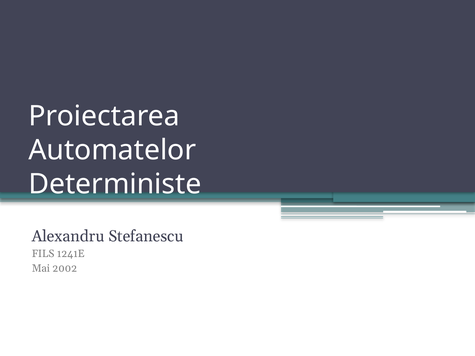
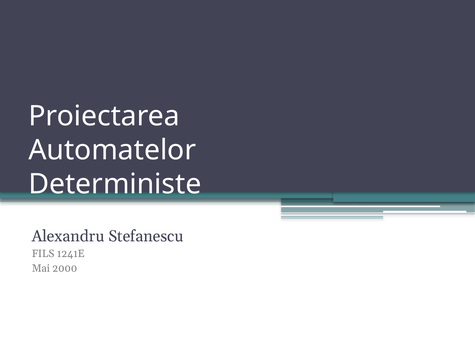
2002: 2002 -> 2000
